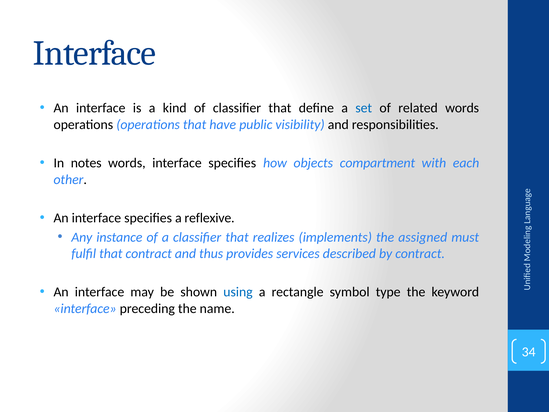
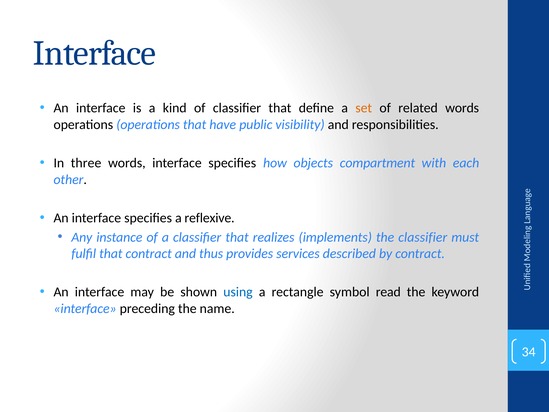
set colour: blue -> orange
notes: notes -> three
the assigned: assigned -> classifier
type: type -> read
